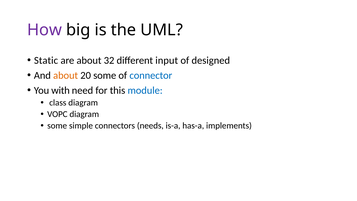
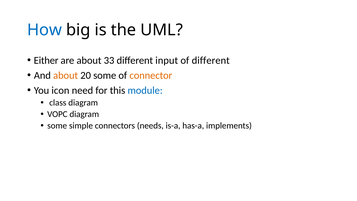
How colour: purple -> blue
Static: Static -> Either
32: 32 -> 33
of designed: designed -> different
connector colour: blue -> orange
with: with -> icon
